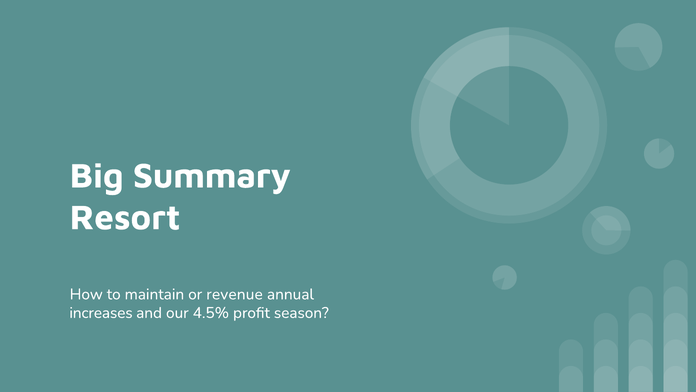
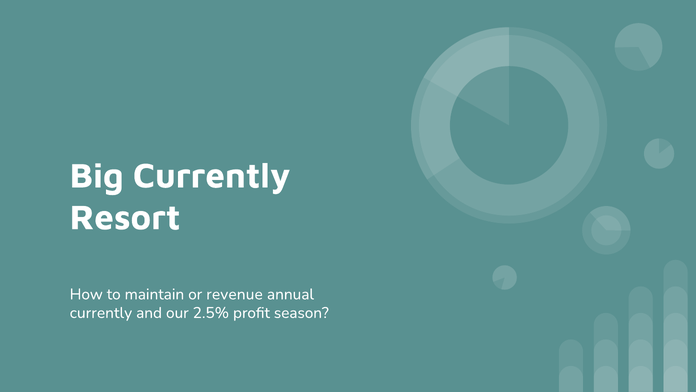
Big Summary: Summary -> Currently
increases at (101, 312): increases -> currently
4.5%: 4.5% -> 2.5%
